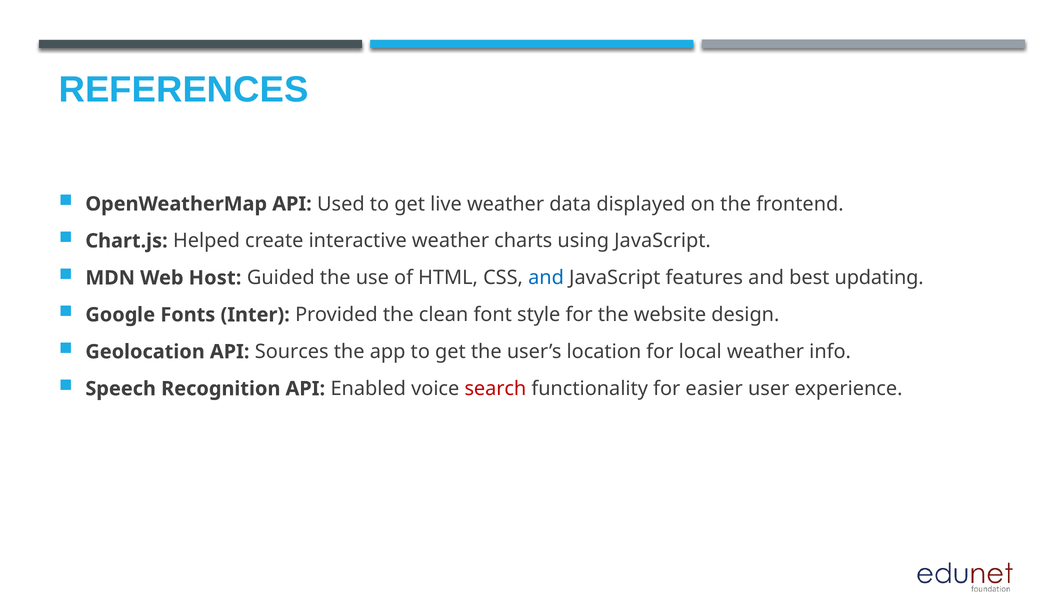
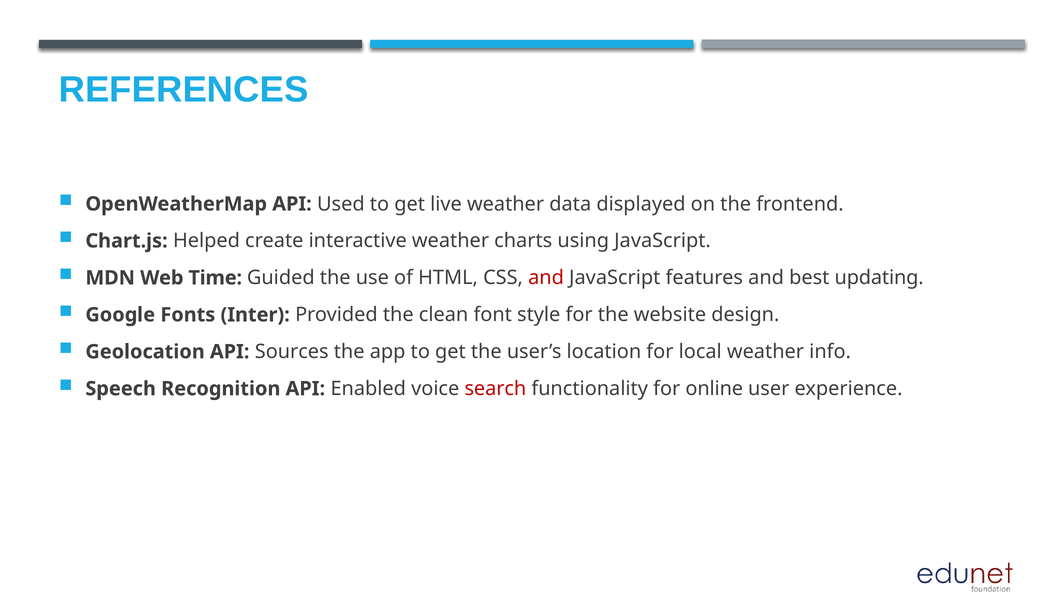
Host: Host -> Time
and at (546, 278) colour: blue -> red
easier: easier -> online
